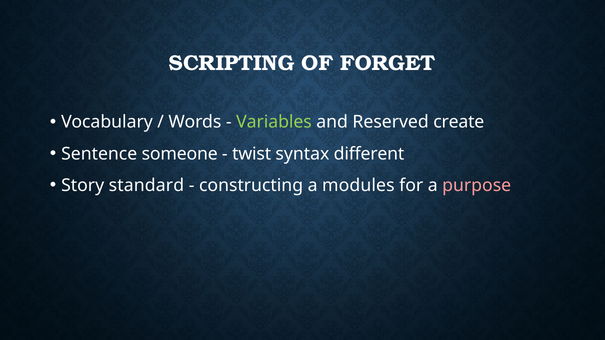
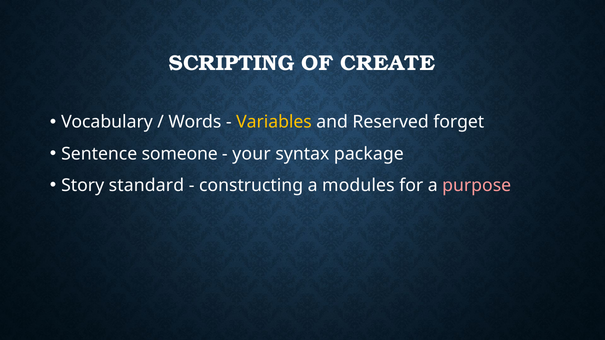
FORGET: FORGET -> CREATE
Variables colour: light green -> yellow
create: create -> forget
twist: twist -> your
different: different -> package
